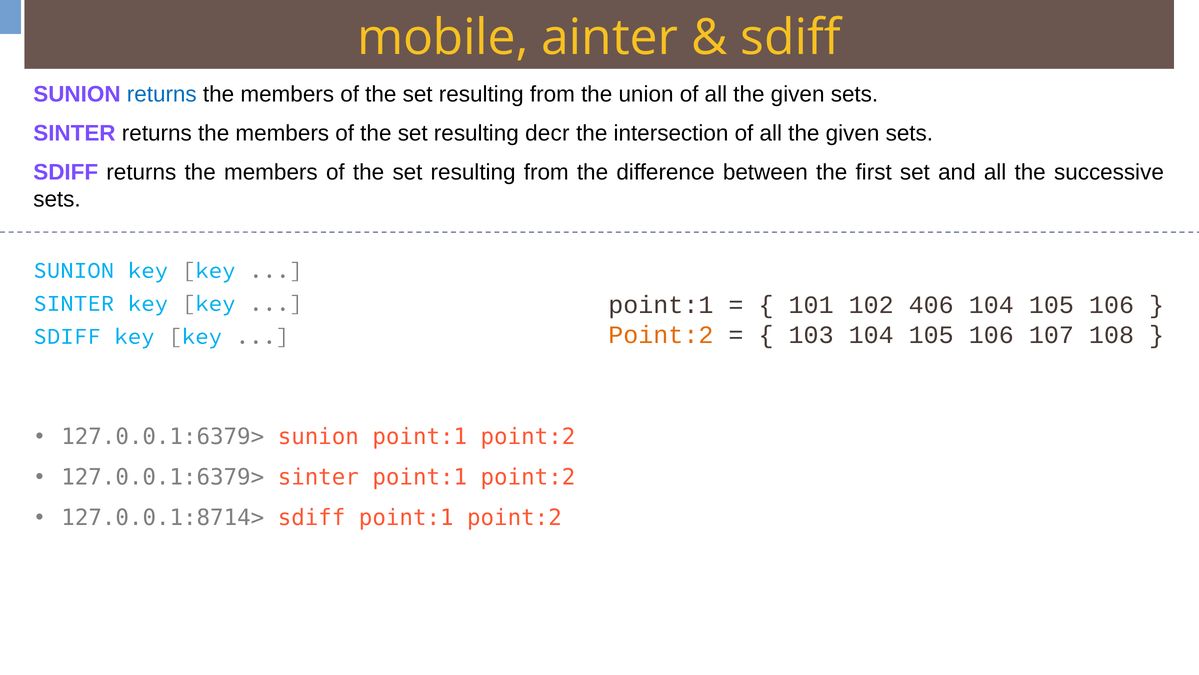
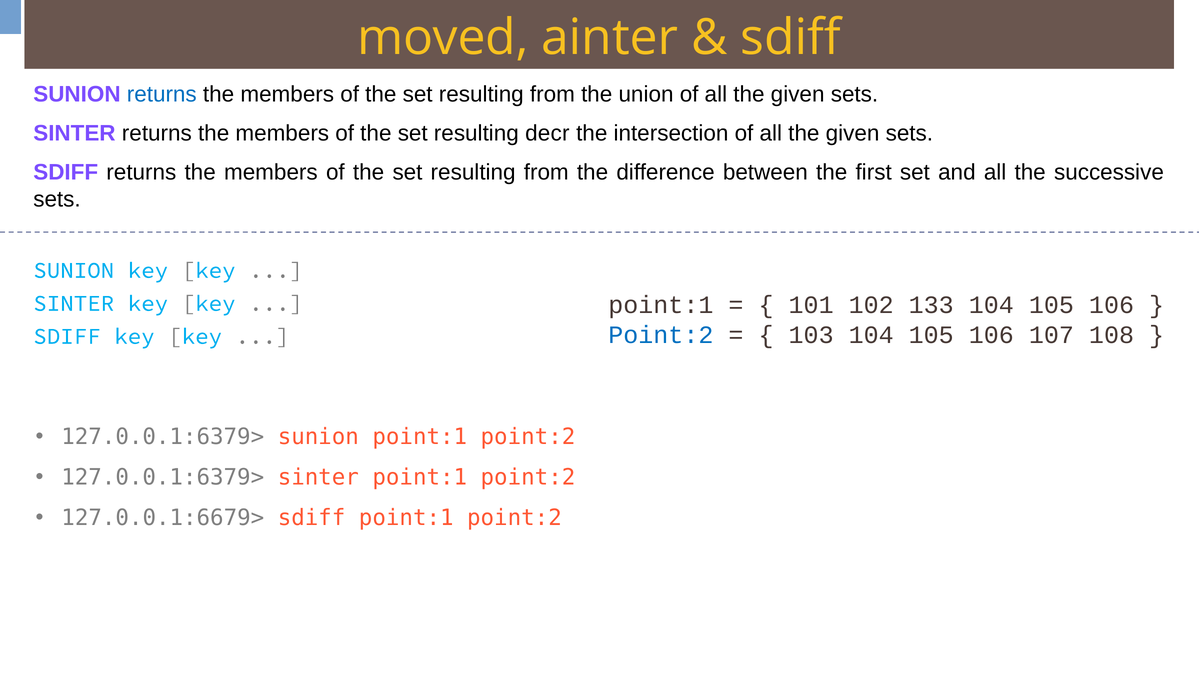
mobile: mobile -> moved
406: 406 -> 133
Point:2 at (661, 335) colour: orange -> blue
127.0.0.1:8714>: 127.0.0.1:8714> -> 127.0.0.1:6679>
